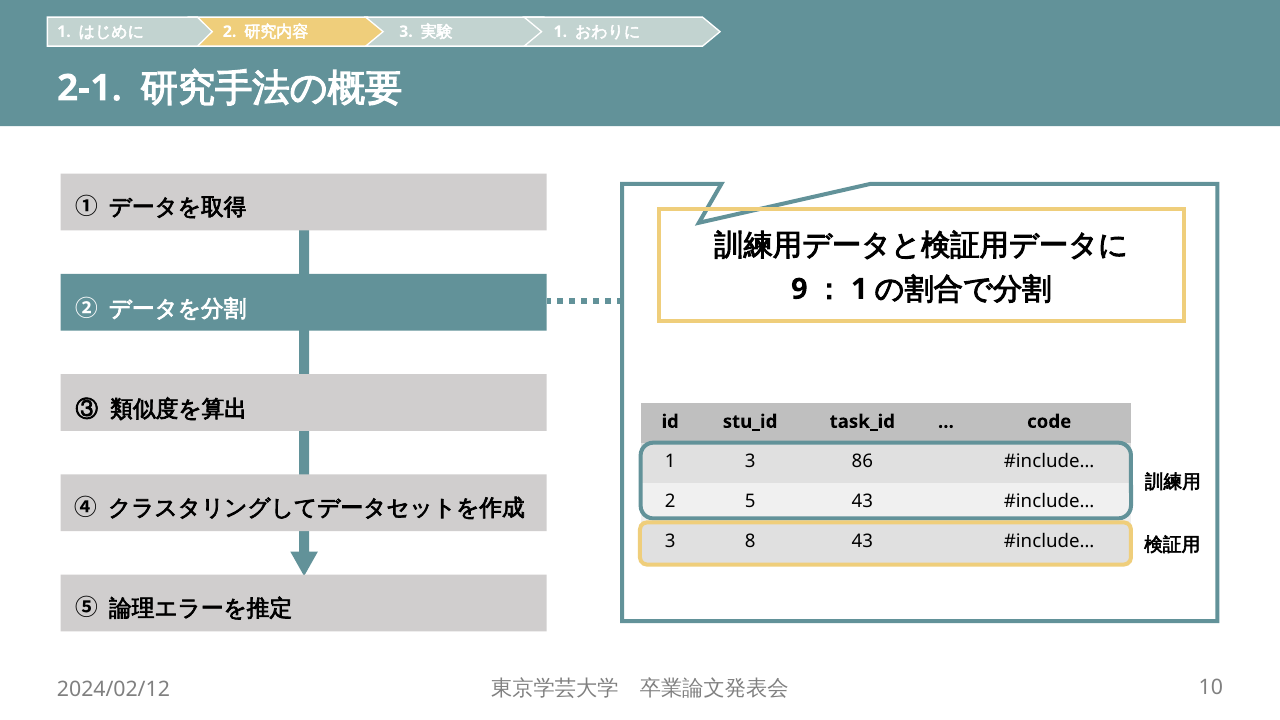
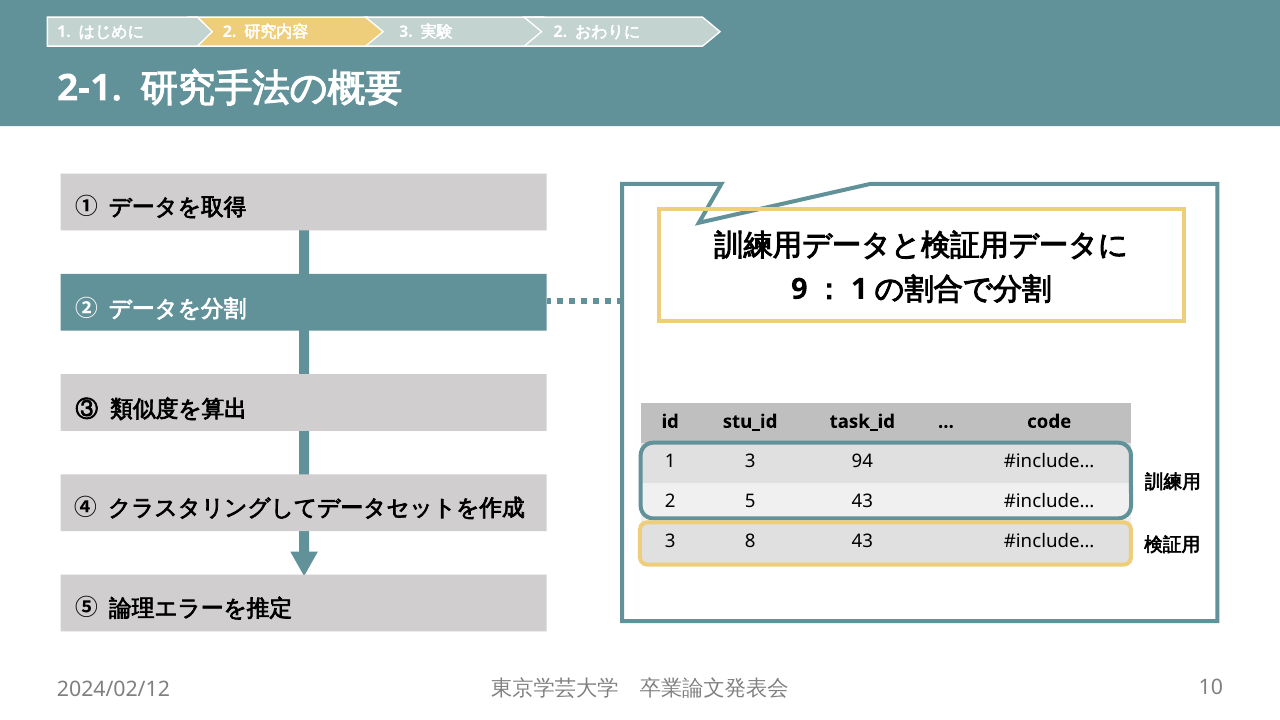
1 at (560, 32): 1 -> 2
86: 86 -> 94
